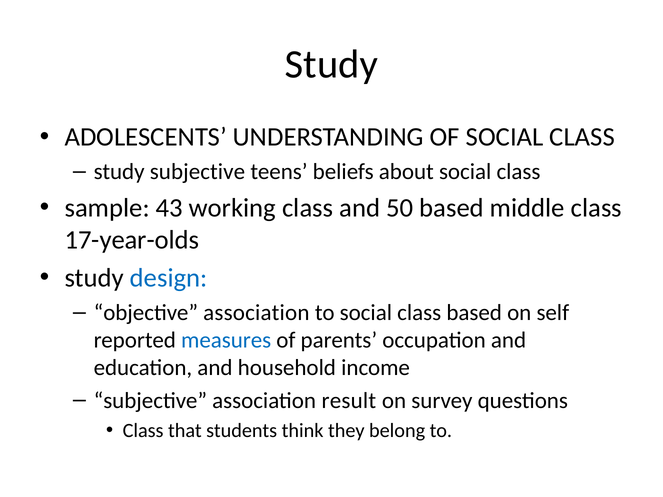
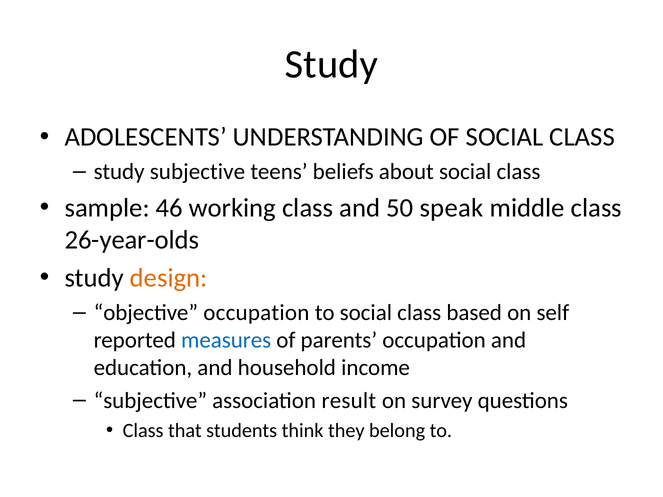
43: 43 -> 46
50 based: based -> speak
17-year-olds: 17-year-olds -> 26-year-olds
design colour: blue -> orange
objective association: association -> occupation
